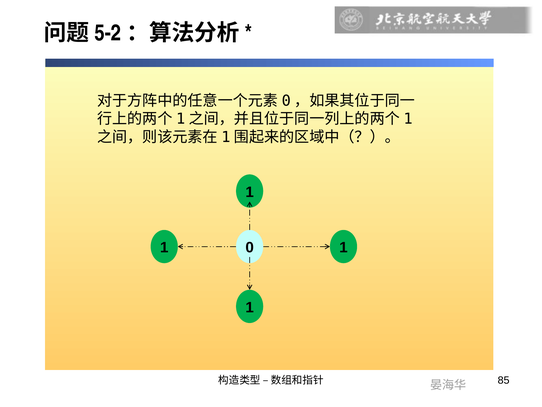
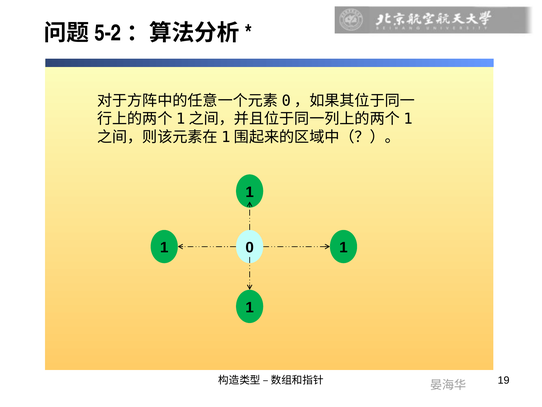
85: 85 -> 19
